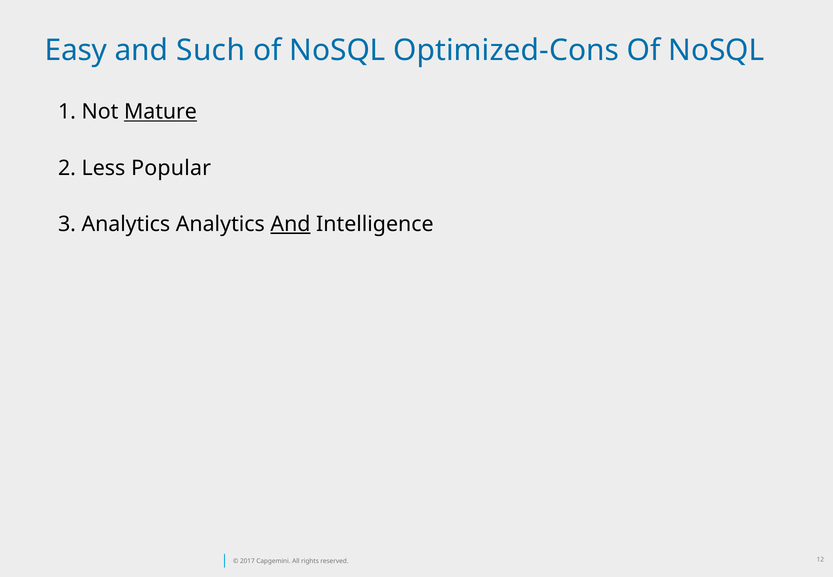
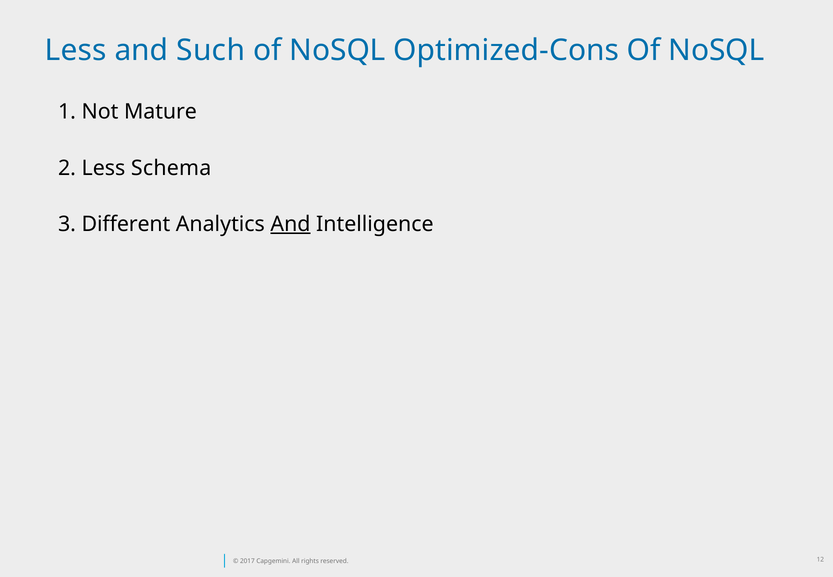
Easy at (76, 50): Easy -> Less
Mature underline: present -> none
Popular: Popular -> Schema
3 Analytics: Analytics -> Different
